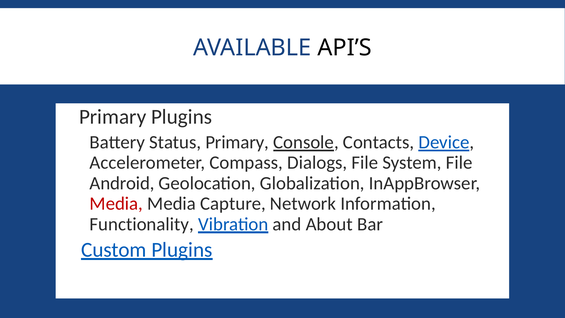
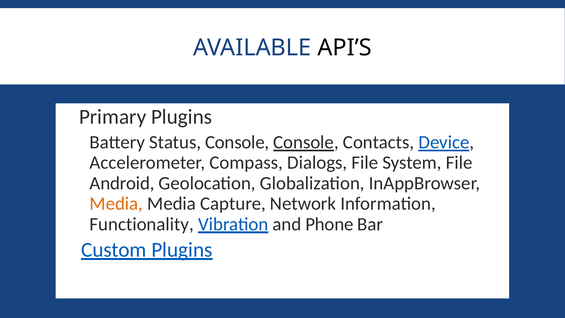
Status Primary: Primary -> Console
Media at (116, 203) colour: red -> orange
About: About -> Phone
